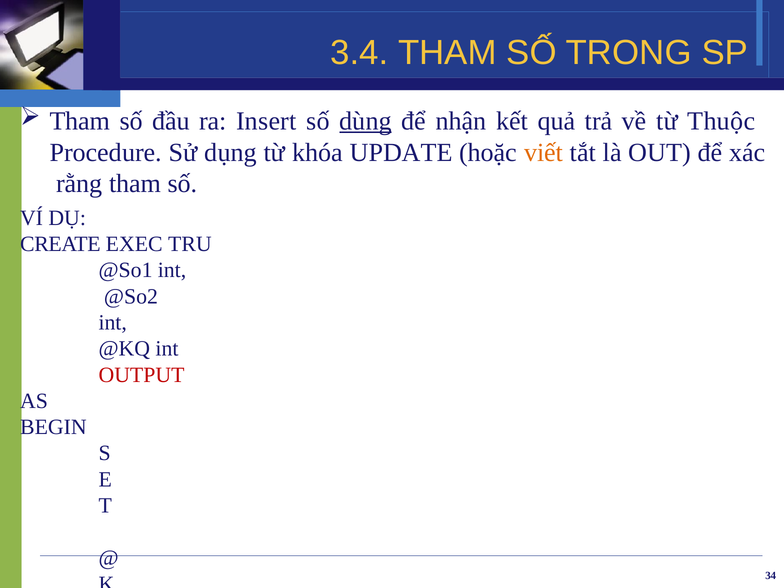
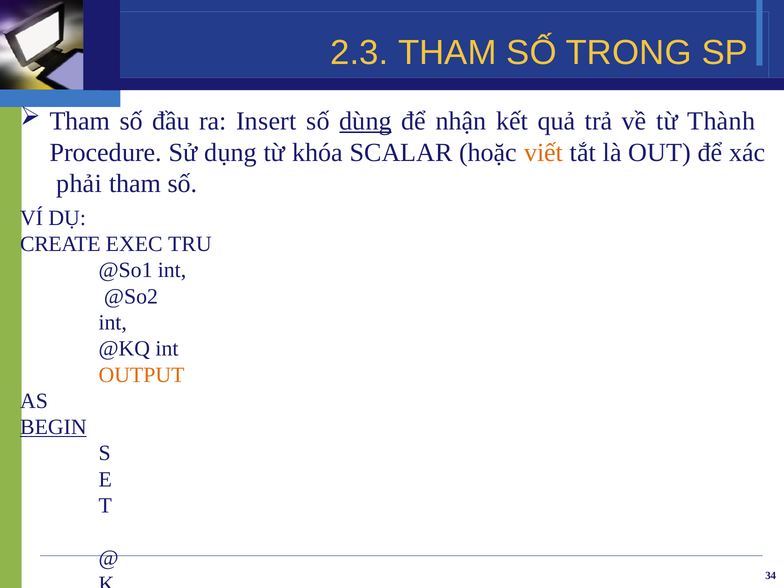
3.4: 3.4 -> 2.3
Thuộc: Thuộc -> Thành
UPDATE: UPDATE -> SCALAR
rằng: rằng -> phải
OUTPUT at (141, 375) colour: red -> orange
BEGIN underline: none -> present
